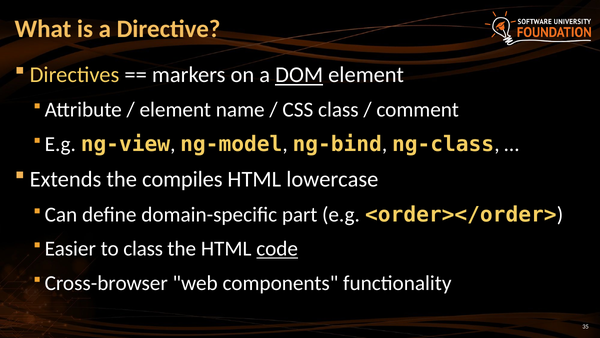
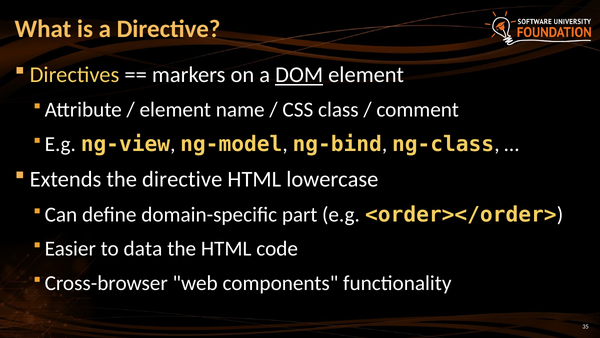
the compiles: compiles -> directive
to class: class -> data
code underline: present -> none
